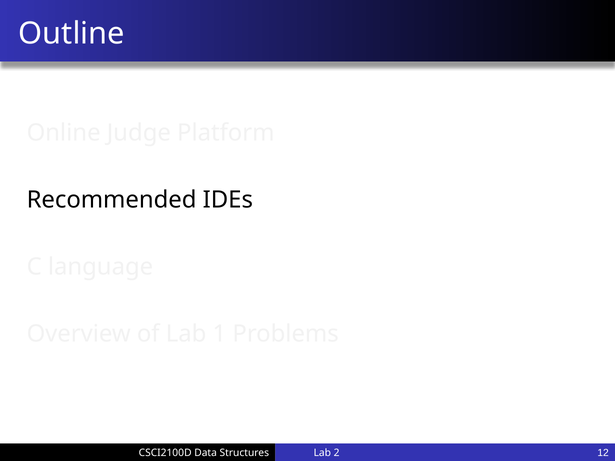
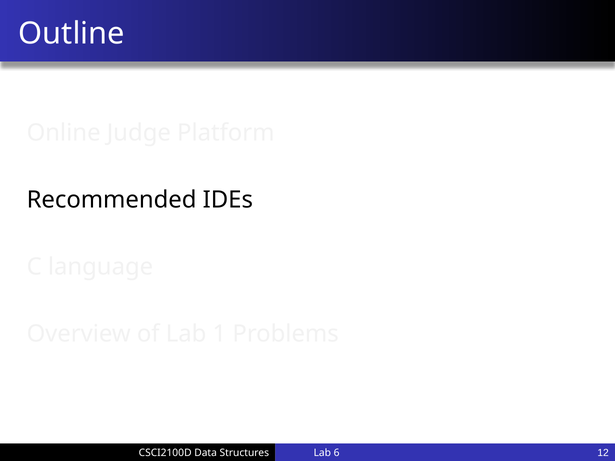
2: 2 -> 6
